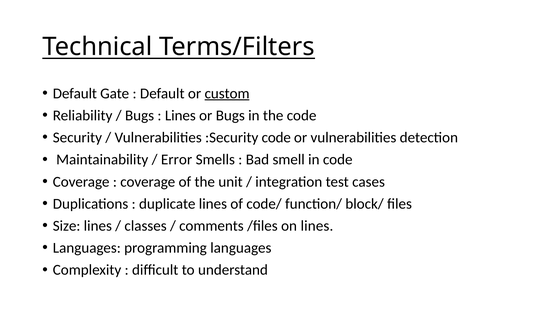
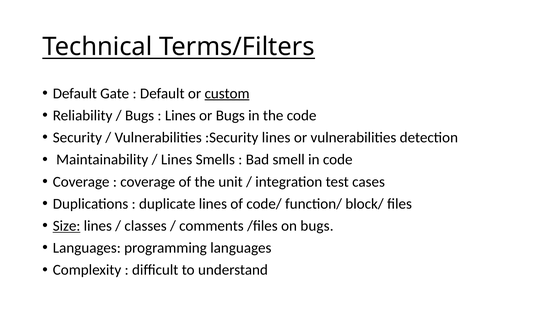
:Security code: code -> lines
Error at (177, 160): Error -> Lines
Size underline: none -> present
on lines: lines -> bugs
